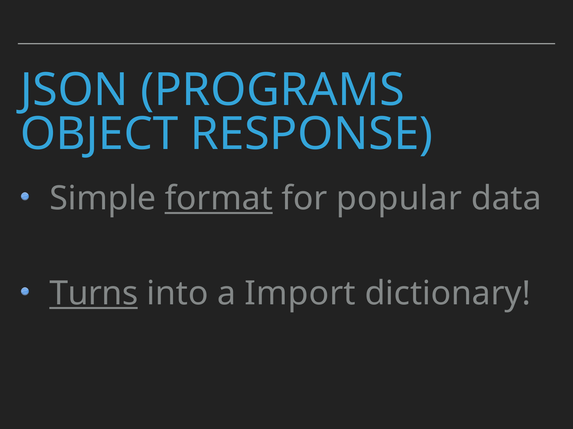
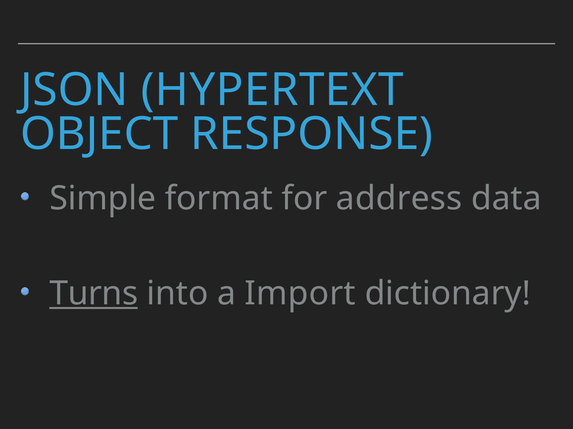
PROGRAMS: PROGRAMS -> HYPERTEXT
format underline: present -> none
popular: popular -> address
